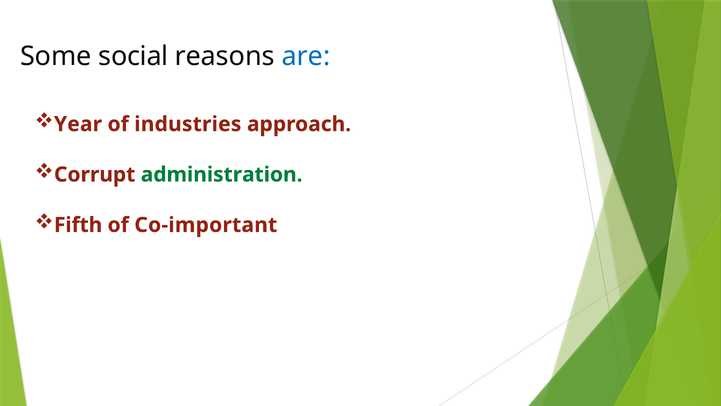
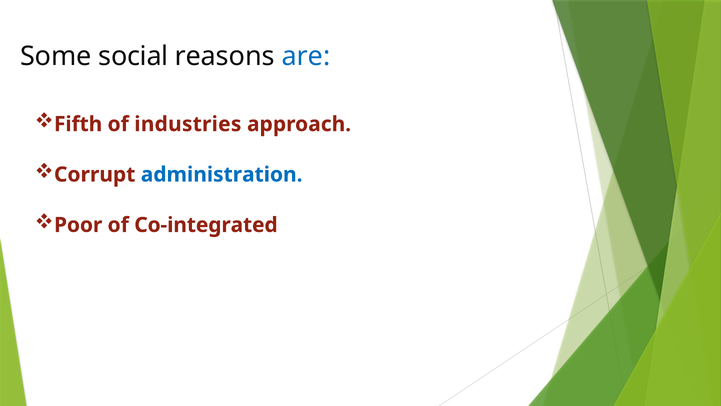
Year: Year -> Fifth
administration colour: green -> blue
Fifth: Fifth -> Poor
Co-important: Co-important -> Co-integrated
